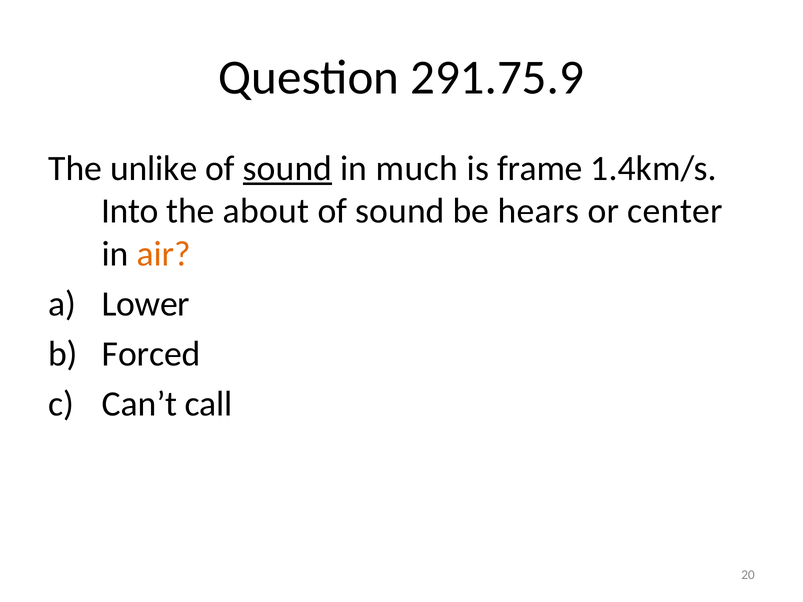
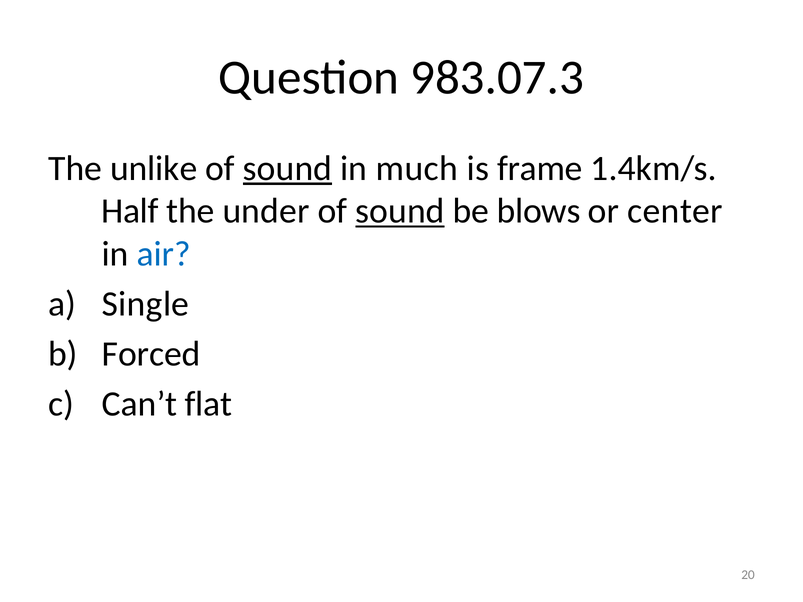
291.75.9: 291.75.9 -> 983.07.3
Into: Into -> Half
about: about -> under
sound at (400, 211) underline: none -> present
hears: hears -> blows
air colour: orange -> blue
Lower: Lower -> Single
call: call -> flat
